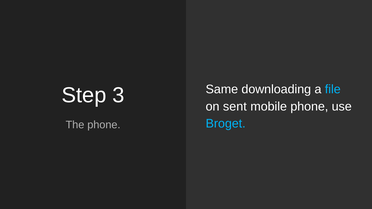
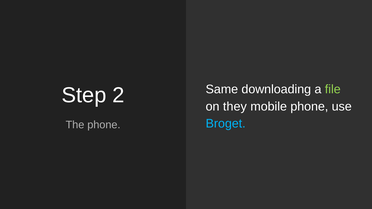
file colour: light blue -> light green
3: 3 -> 2
sent: sent -> they
